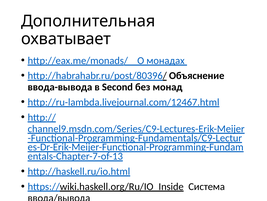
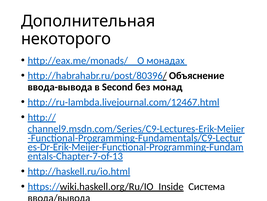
охватывает: охватывает -> некоторого
